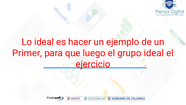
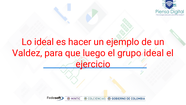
Primer: Primer -> Valdez
